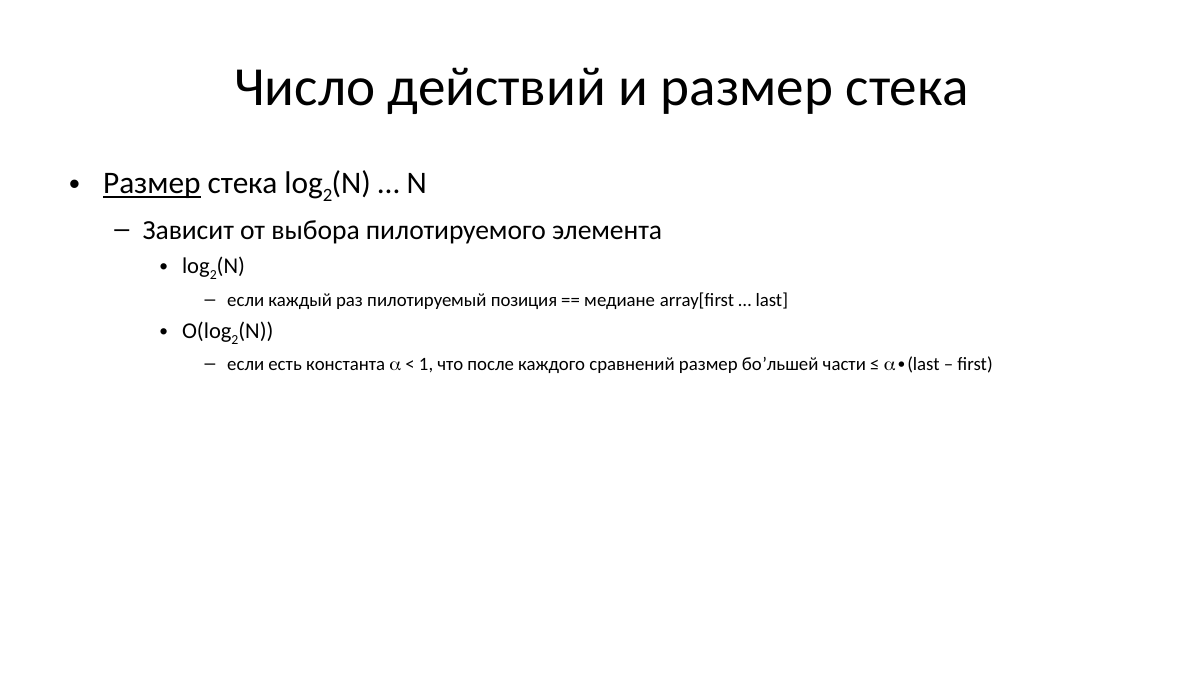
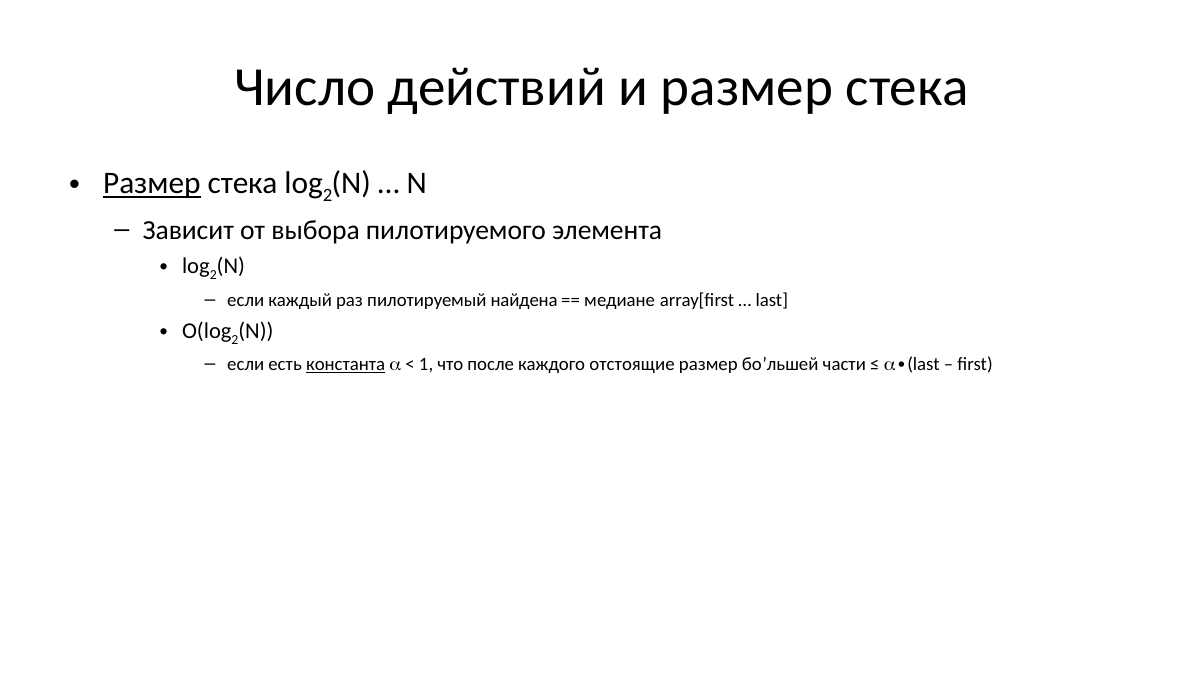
позиция: позиция -> найдена
константа at (346, 365) underline: none -> present
сравнений: сравнений -> отстоящие
